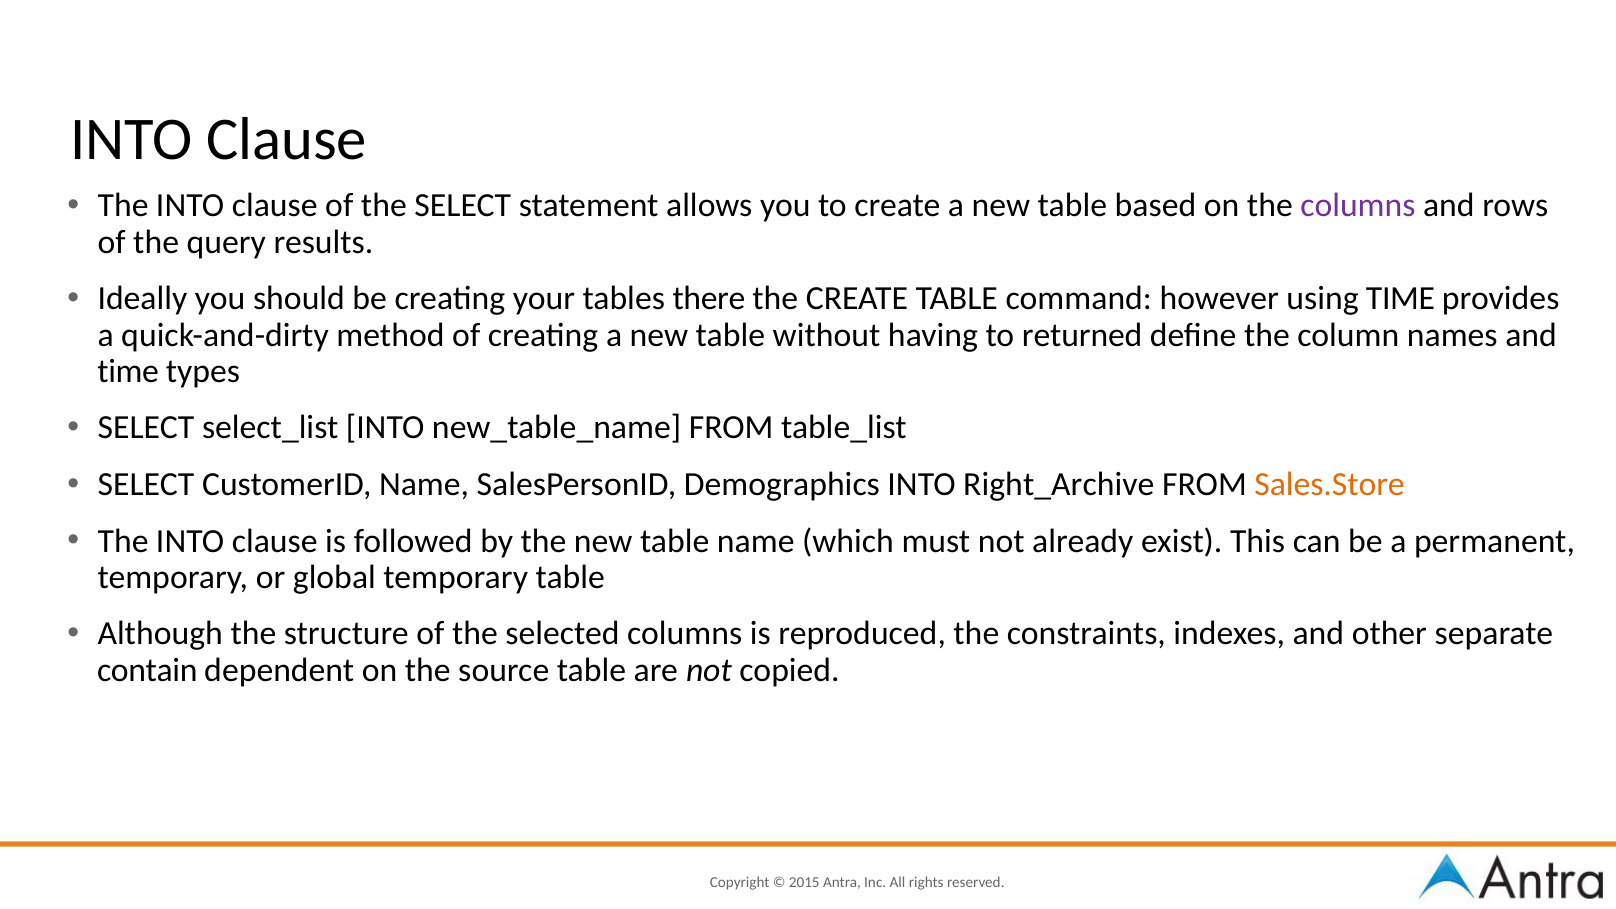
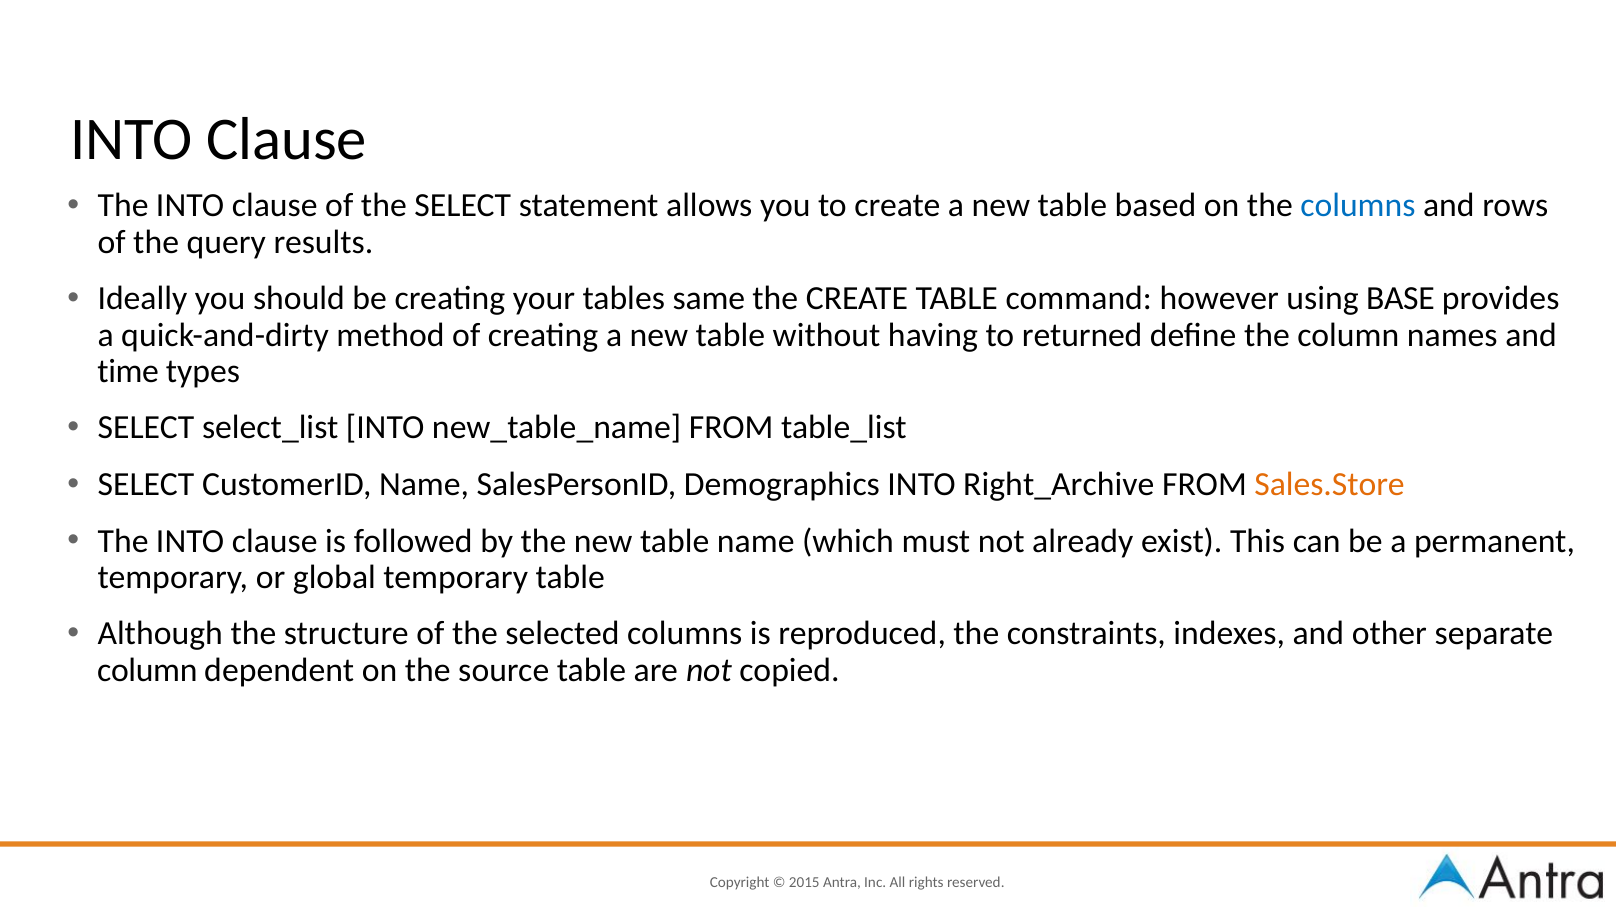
columns at (1358, 206) colour: purple -> blue
there: there -> same
using TIME: TIME -> BASE
contain at (147, 670): contain -> column
